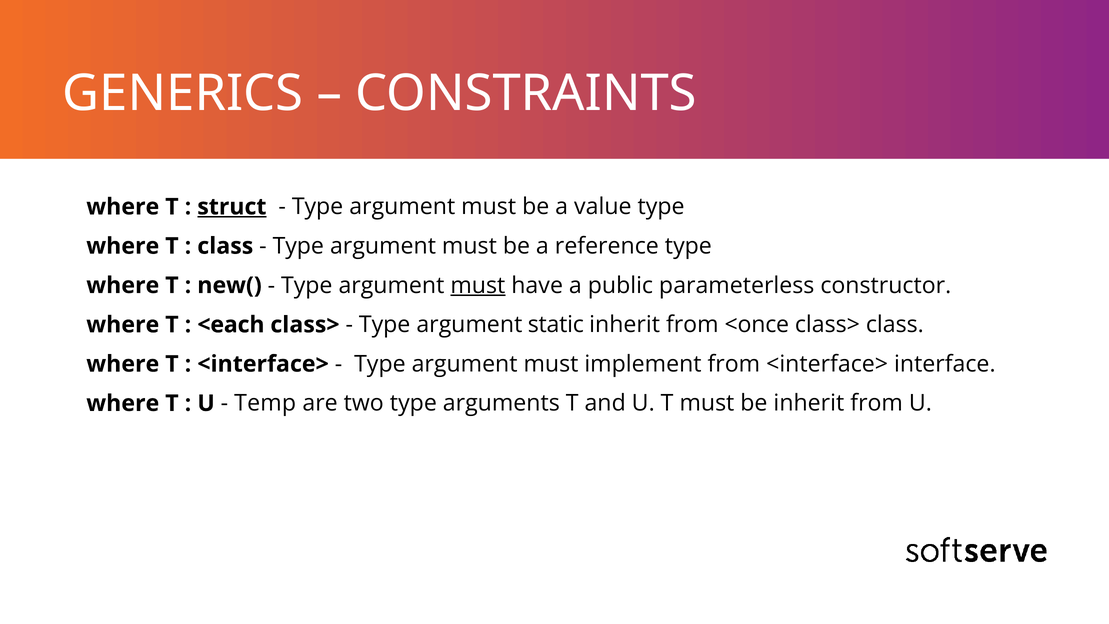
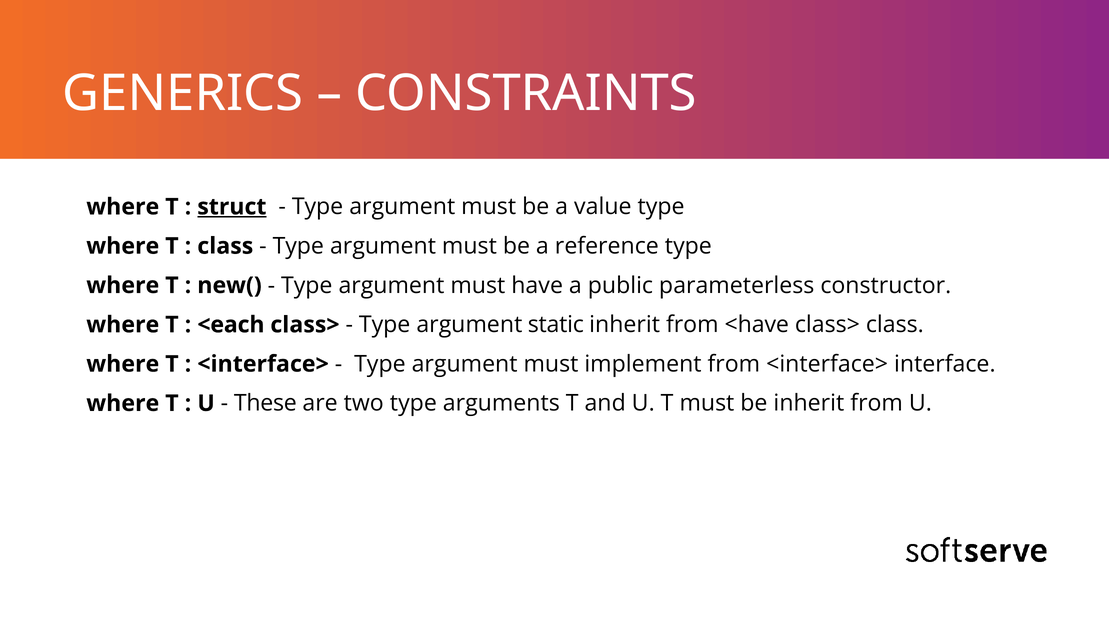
must at (478, 285) underline: present -> none
<once: <once -> <have
Temp: Temp -> These
